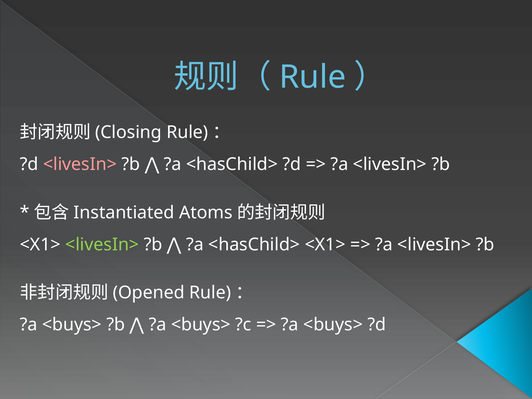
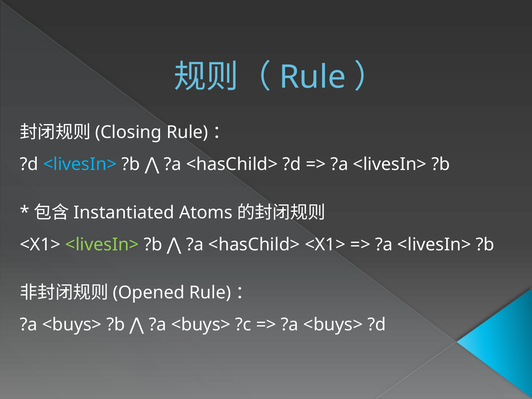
<livesIn> at (80, 164) colour: pink -> light blue
